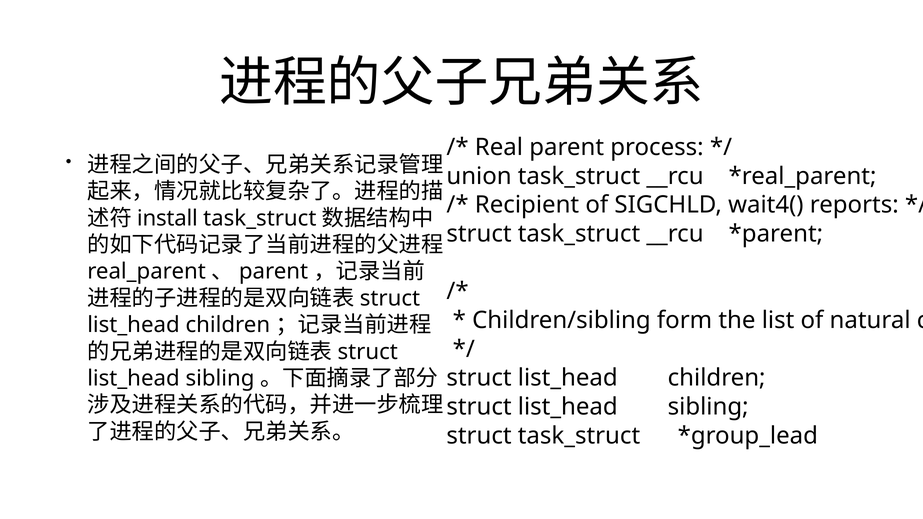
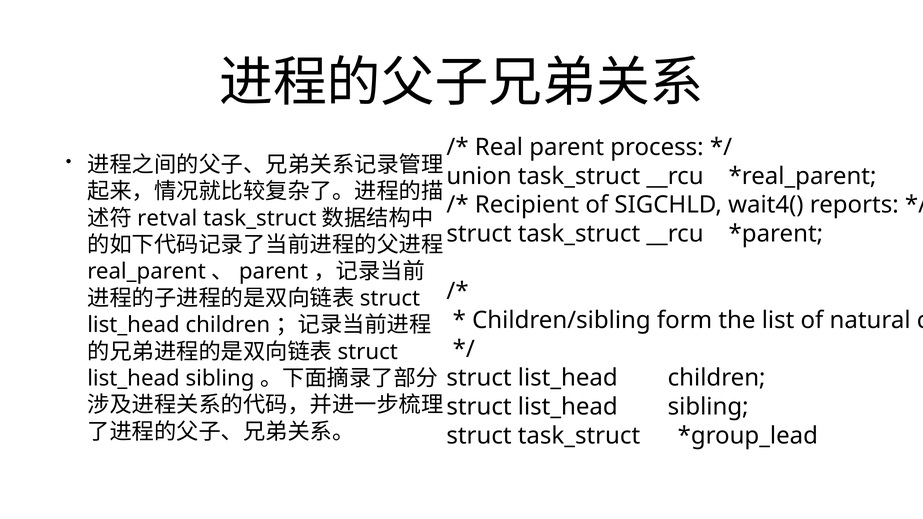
install: install -> retval
